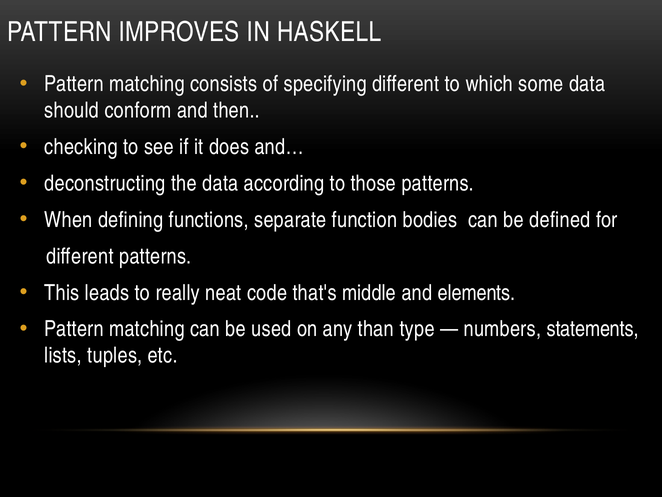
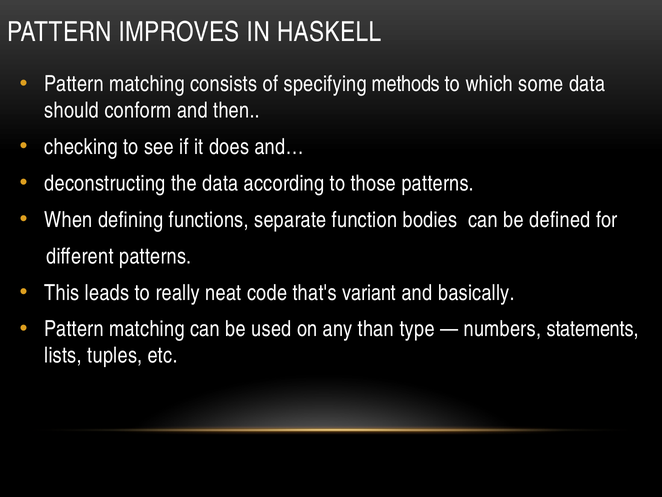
specifying different: different -> methods
middle: middle -> variant
elements: elements -> basically
